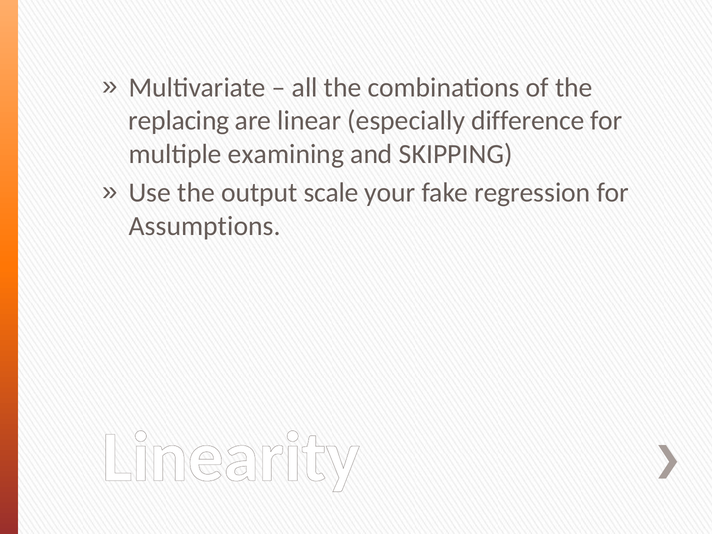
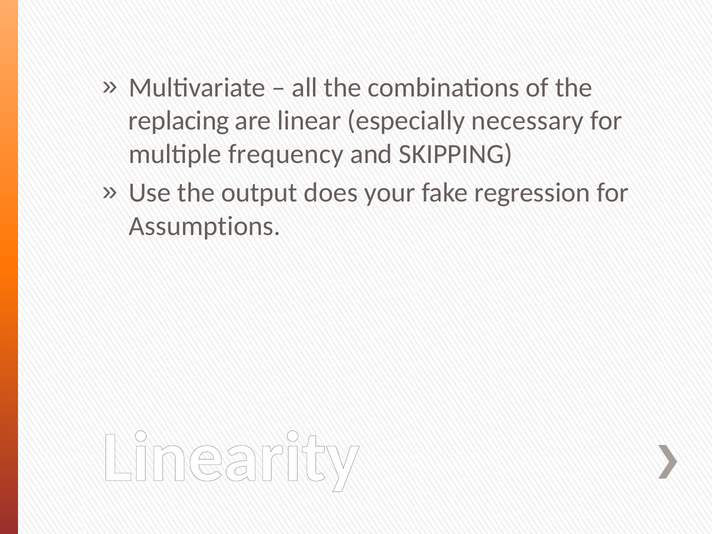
difference: difference -> necessary
examining: examining -> frequency
scale: scale -> does
